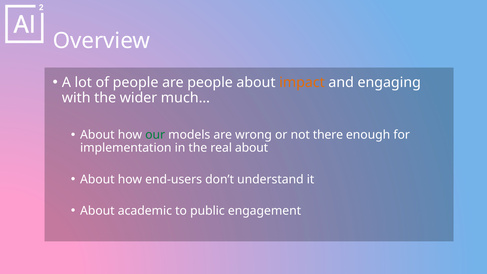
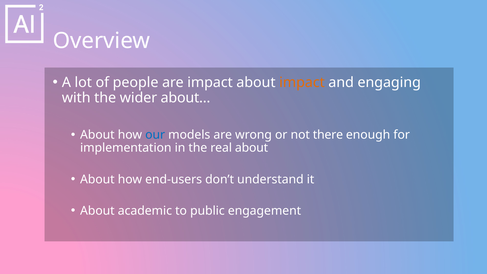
are people: people -> impact
much…: much… -> about…
our colour: green -> blue
